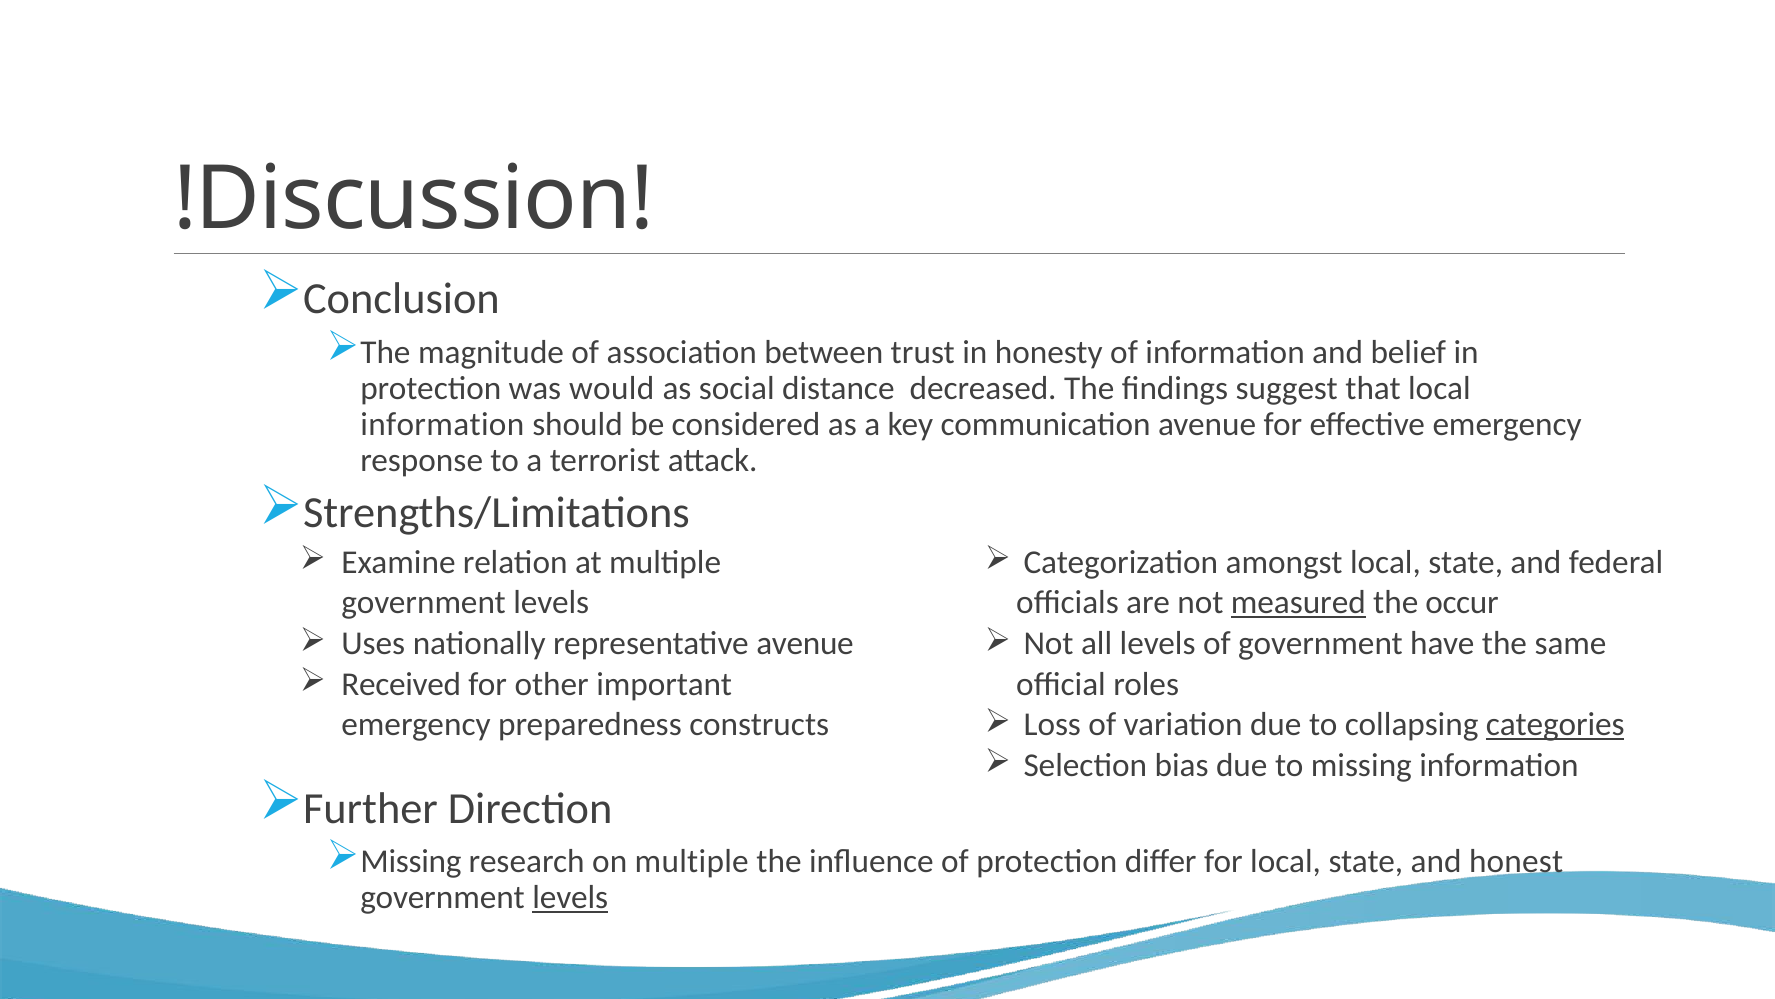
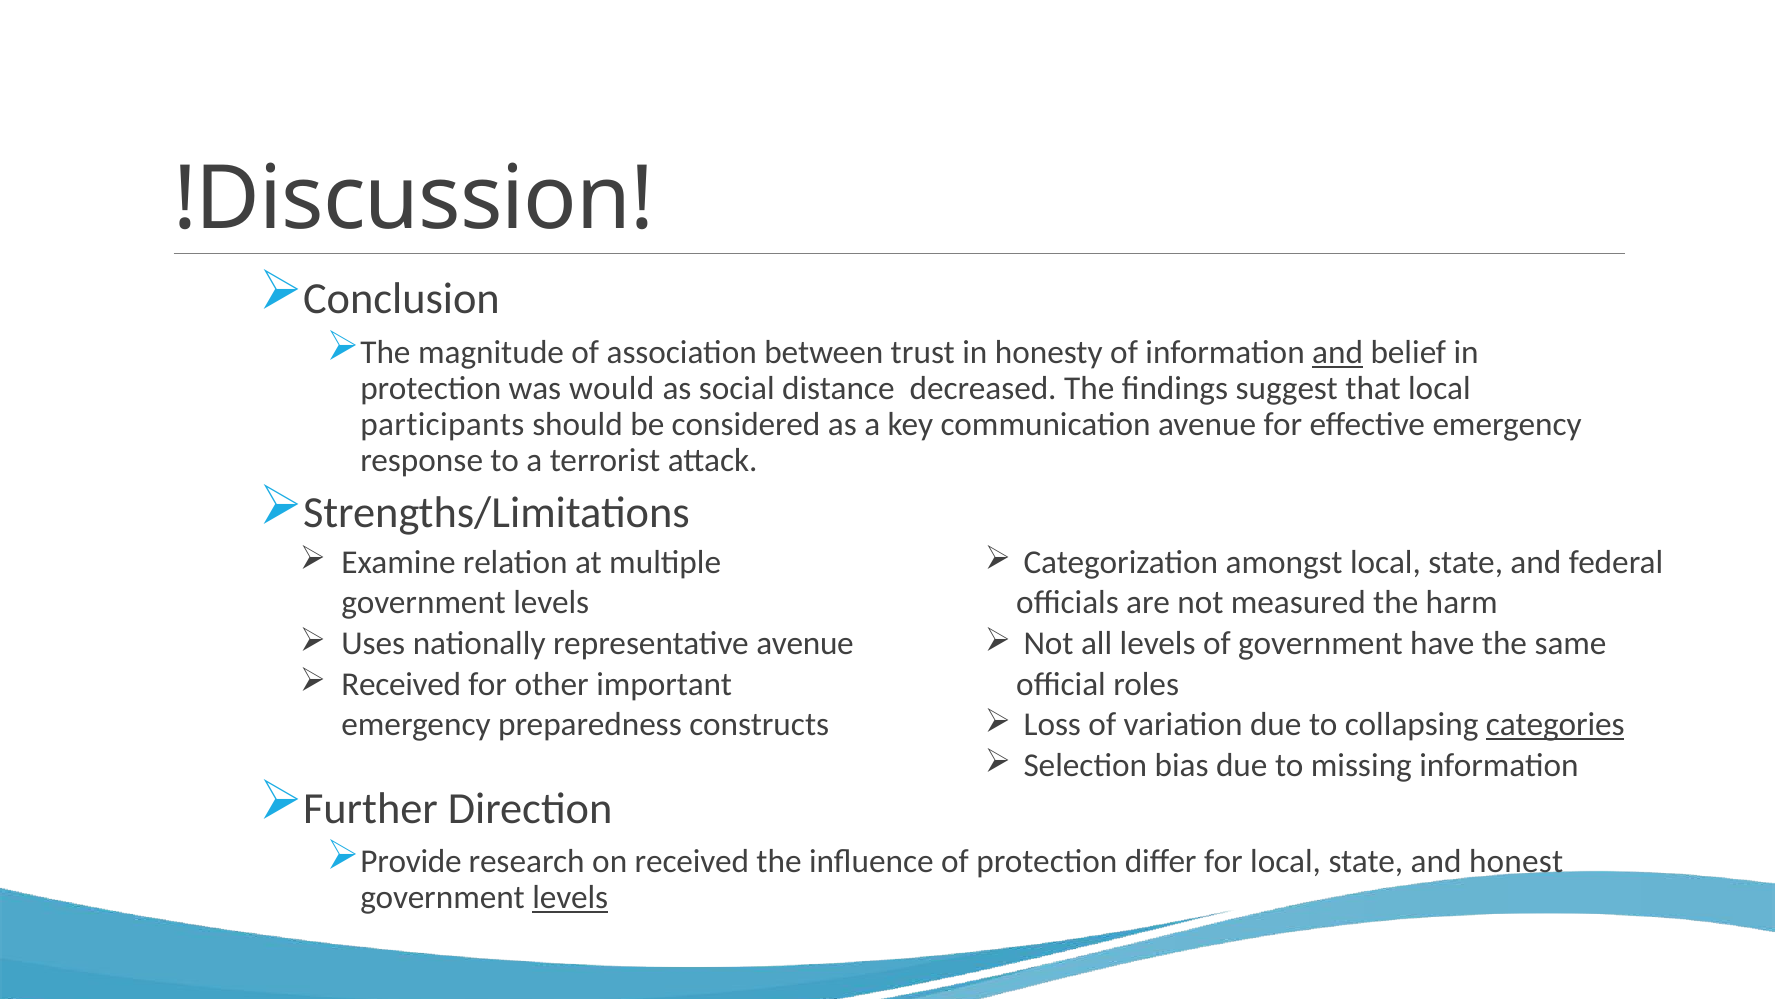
and at (1338, 352) underline: none -> present
information at (442, 424): information -> participants
measured underline: present -> none
occur: occur -> harm
Missing at (411, 861): Missing -> Provide
on multiple: multiple -> received
